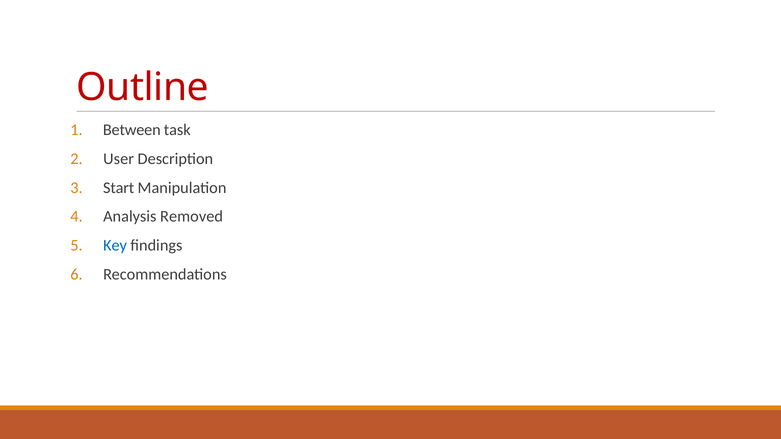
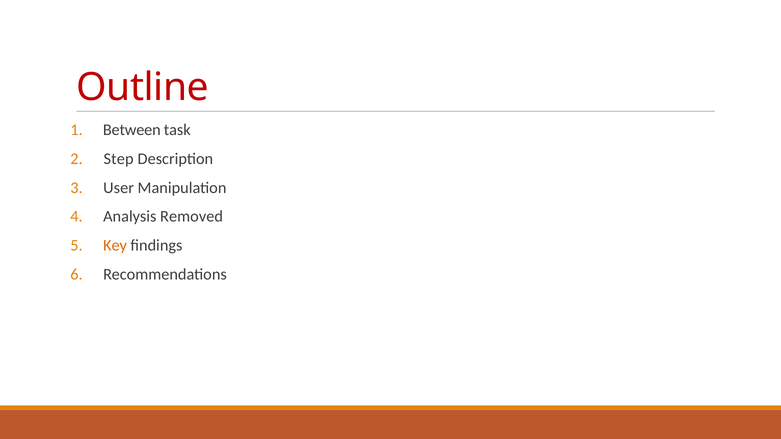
User: User -> Step
Start: Start -> User
Key colour: blue -> orange
